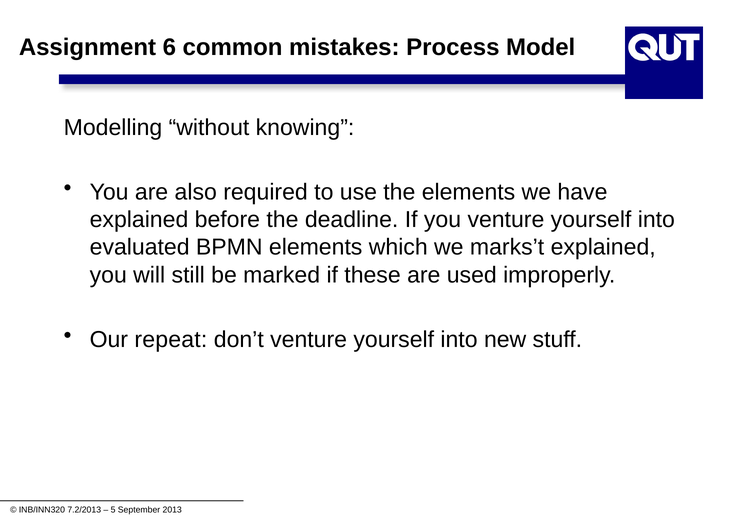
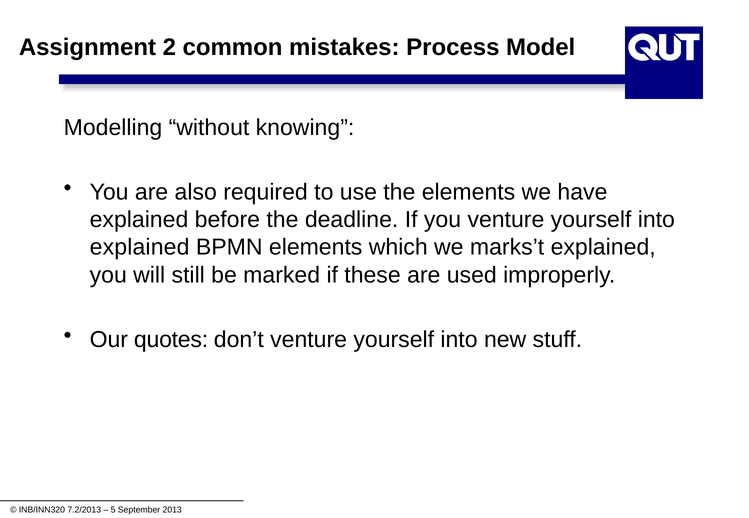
6: 6 -> 2
evaluated at (140, 248): evaluated -> explained
repeat: repeat -> quotes
